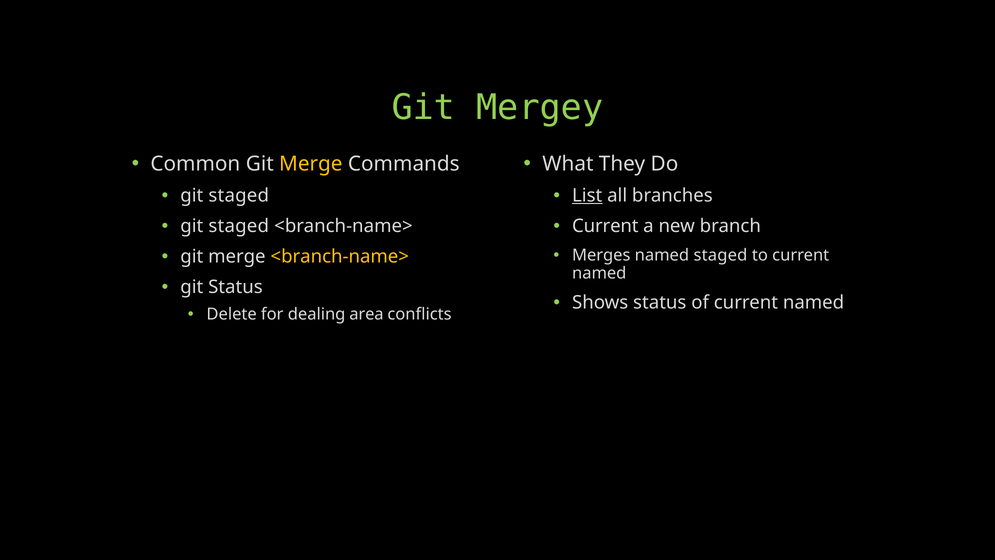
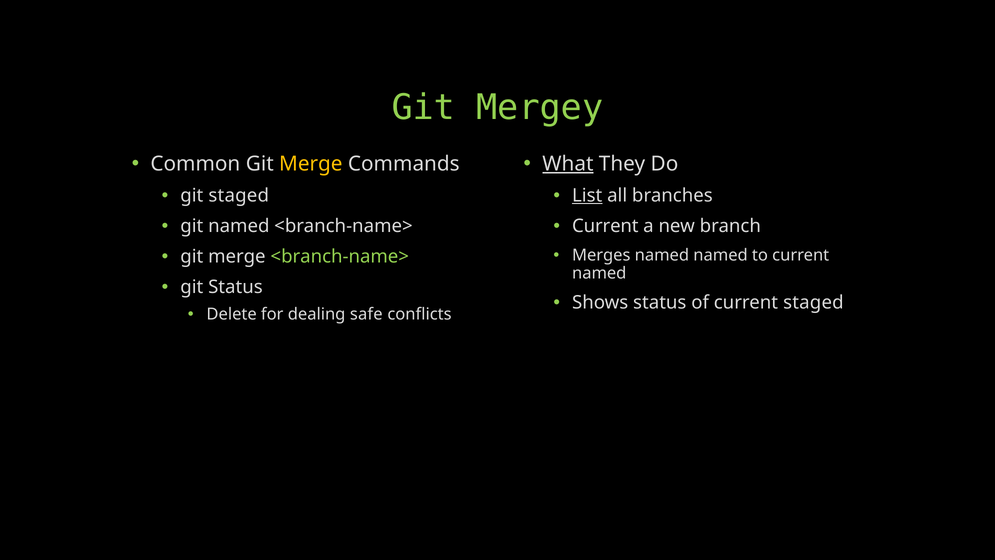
What underline: none -> present
staged at (239, 226): staged -> named
named staged: staged -> named
<branch-name> at (340, 256) colour: yellow -> light green
of current named: named -> staged
area: area -> safe
